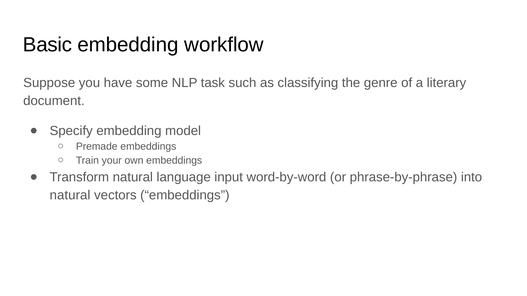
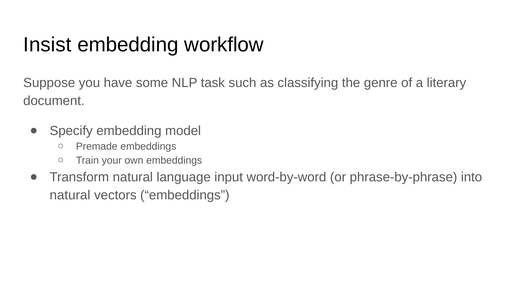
Basic: Basic -> Insist
